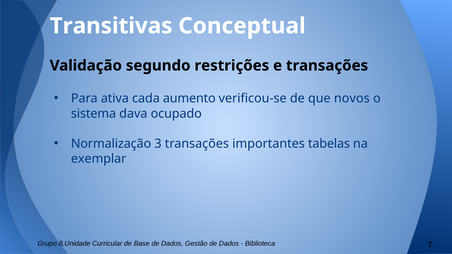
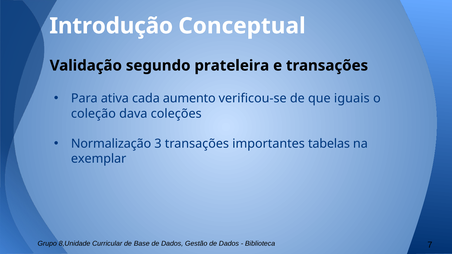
Transitivas: Transitivas -> Introdução
restrições: restrições -> prateleira
novos: novos -> iguais
sistema: sistema -> coleção
ocupado: ocupado -> coleções
